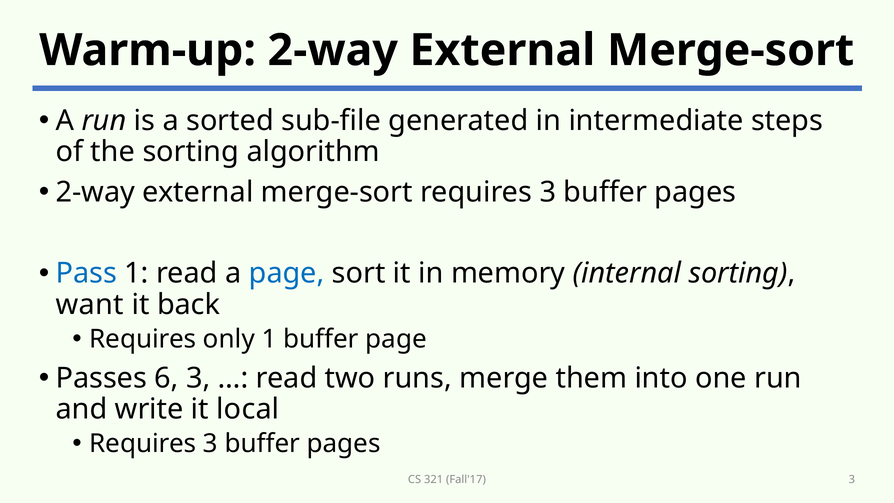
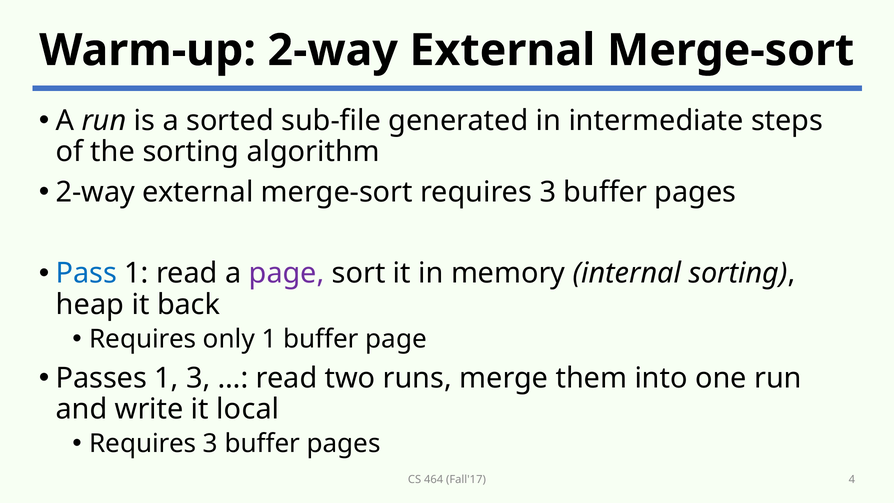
page at (287, 273) colour: blue -> purple
want: want -> heap
Passes 6: 6 -> 1
321: 321 -> 464
Fall'17 3: 3 -> 4
